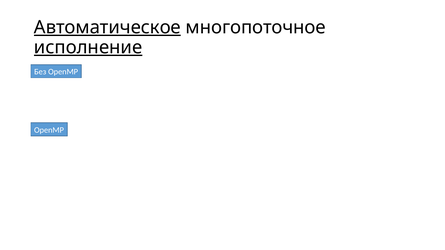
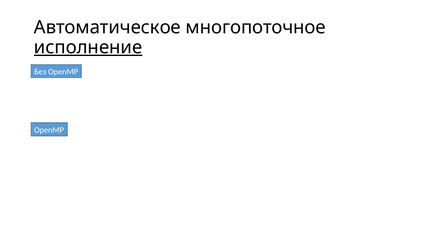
Автоматическое underline: present -> none
